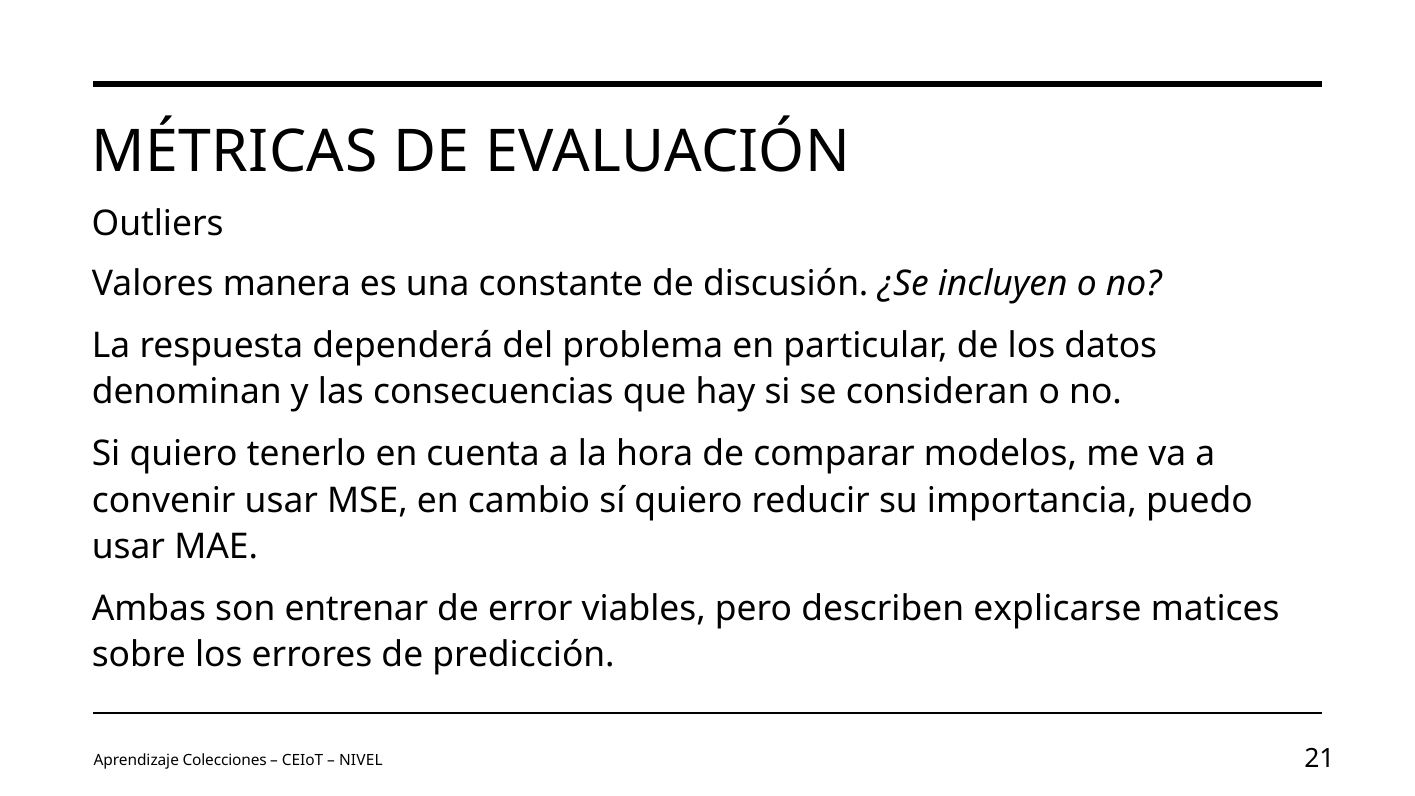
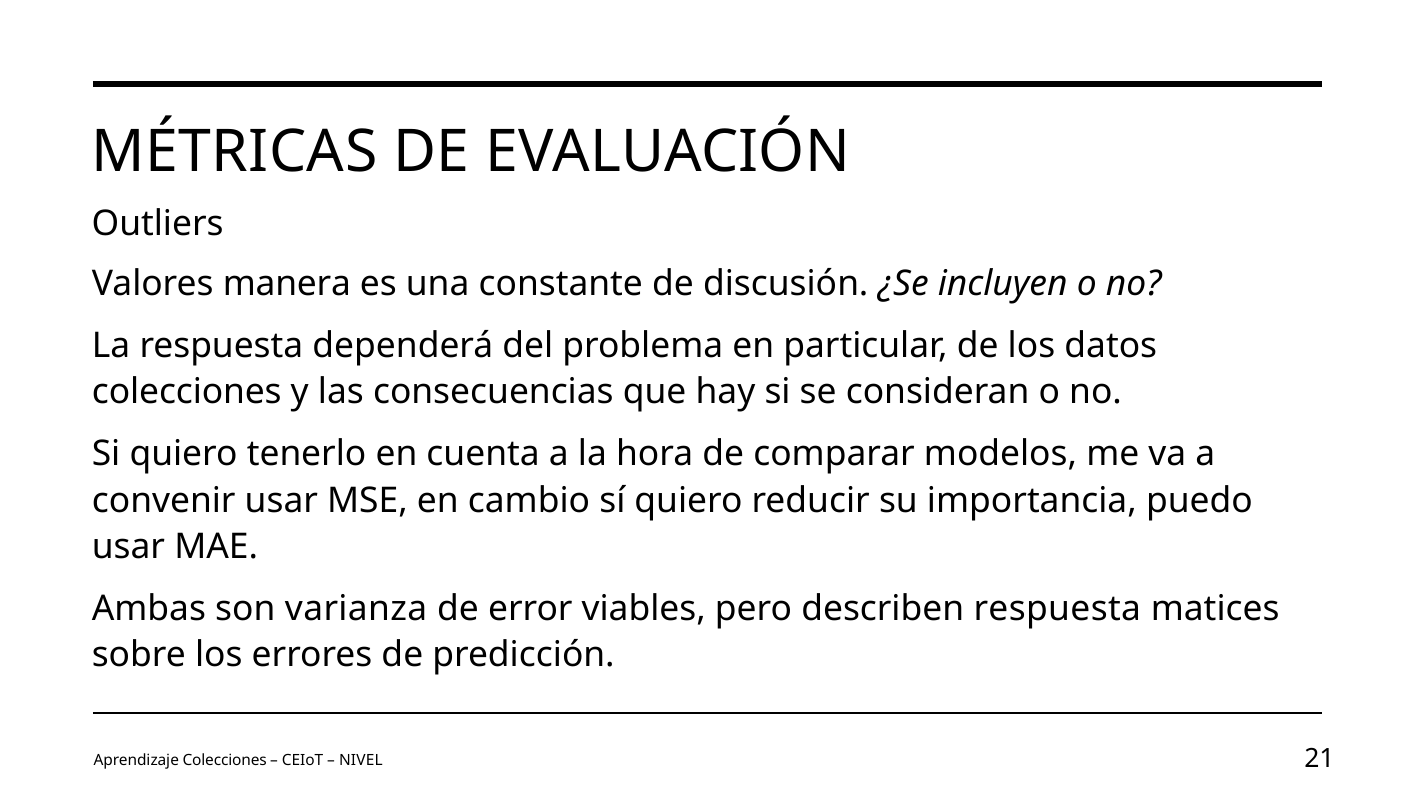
denominan at (187, 392): denominan -> colecciones
entrenar: entrenar -> varianza
describen explicarse: explicarse -> respuesta
